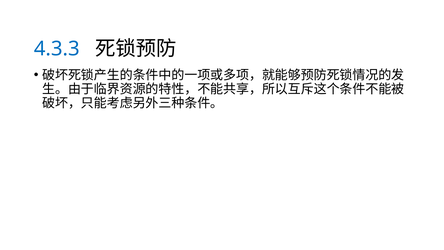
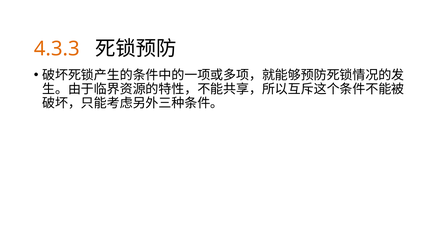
4.3.3 colour: blue -> orange
